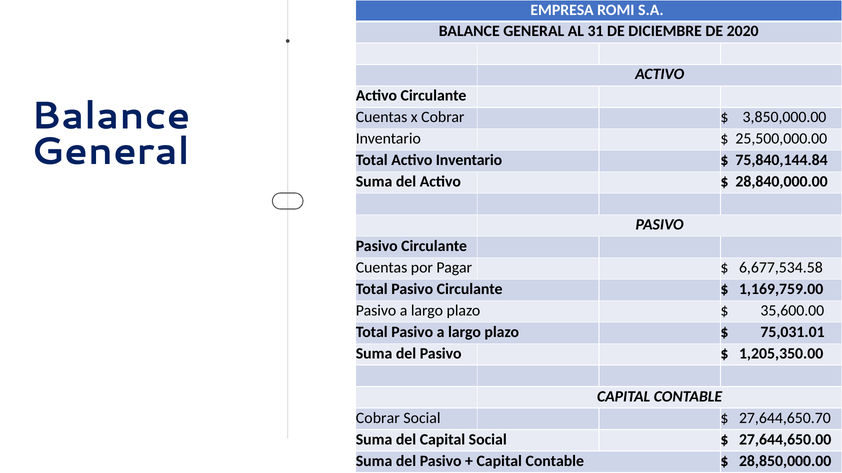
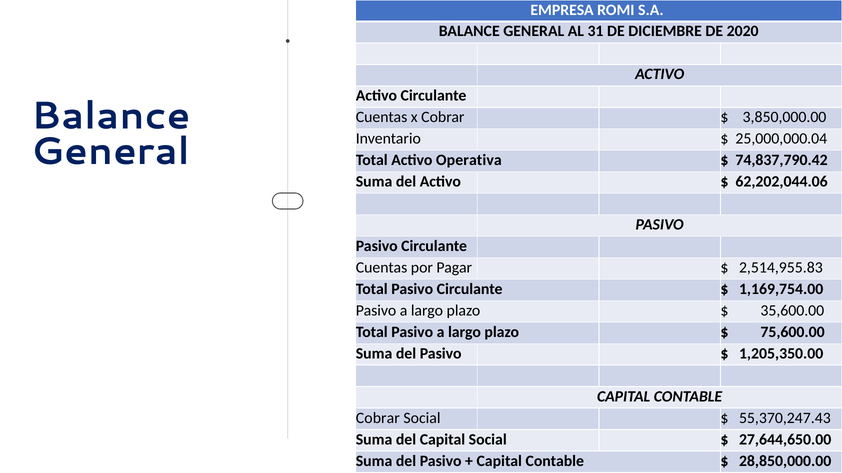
25,500,000.00: 25,500,000.00 -> 25,000,000.04
Activo Inventario: Inventario -> Operativa
75,840,144.84: 75,840,144.84 -> 74,837,790.42
28,840,000.00: 28,840,000.00 -> 62,202,044.06
6,677,534.58: 6,677,534.58 -> 2,514,955.83
1,169,759.00: 1,169,759.00 -> 1,169,754.00
75,031.01: 75,031.01 -> 75,600.00
27,644,650.70: 27,644,650.70 -> 55,370,247.43
